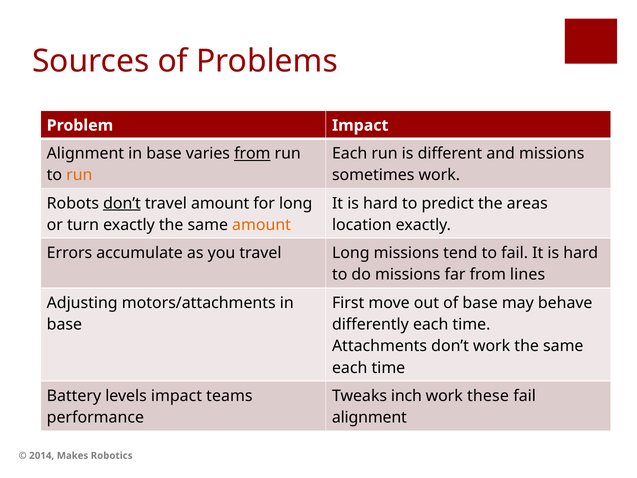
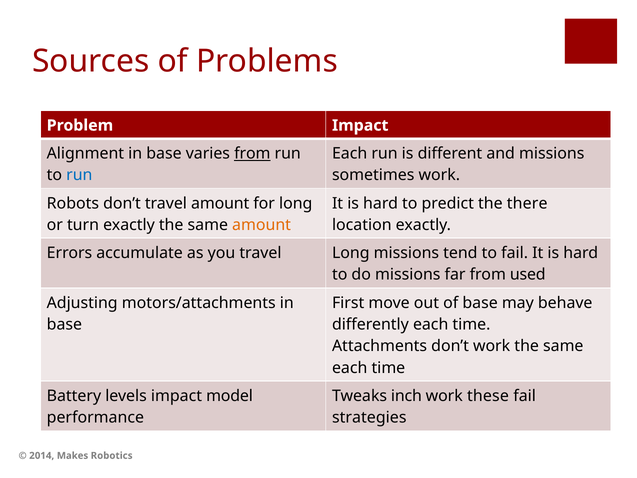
run at (79, 175) colour: orange -> blue
don’t at (122, 203) underline: present -> none
areas: areas -> there
lines: lines -> used
teams: teams -> model
alignment at (369, 417): alignment -> strategies
